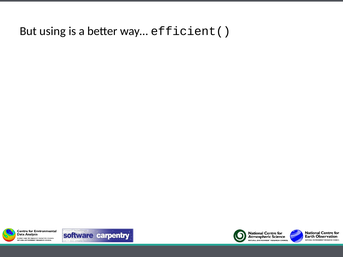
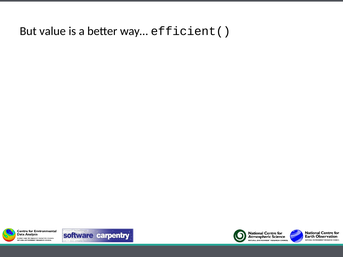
using: using -> value
